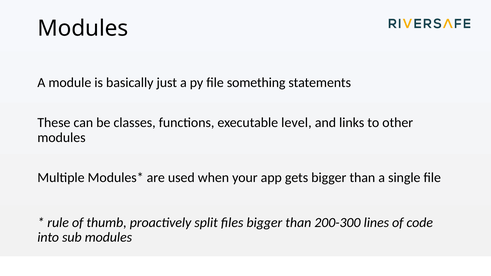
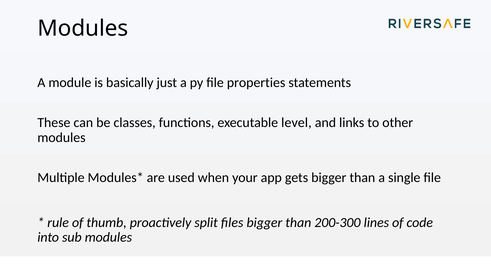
something: something -> properties
